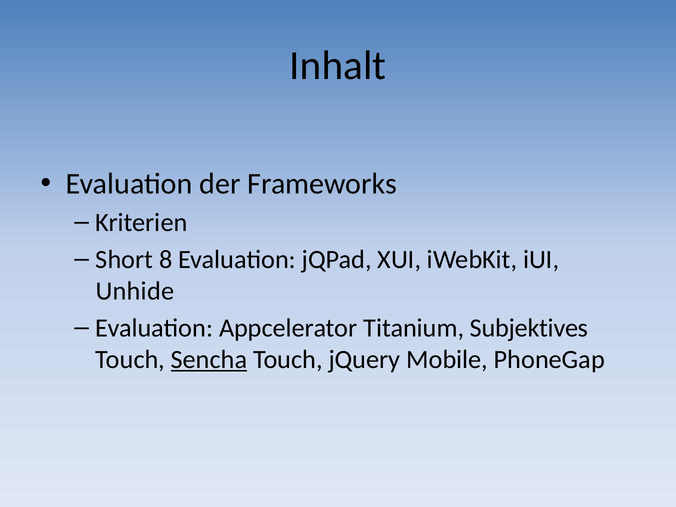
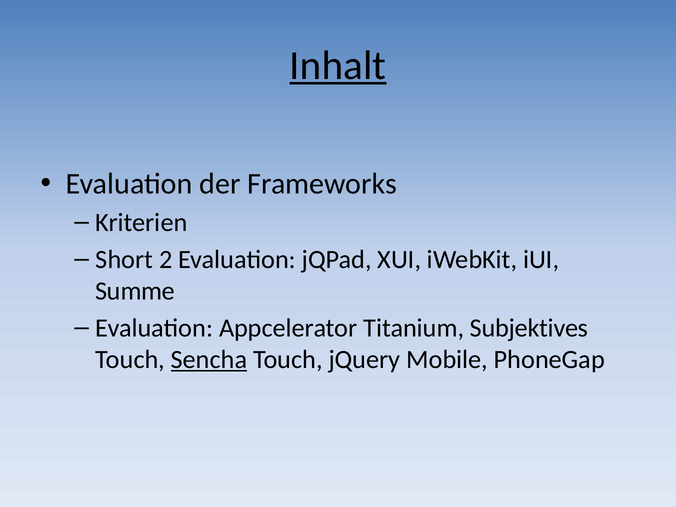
Inhalt underline: none -> present
8: 8 -> 2
Unhide: Unhide -> Summe
